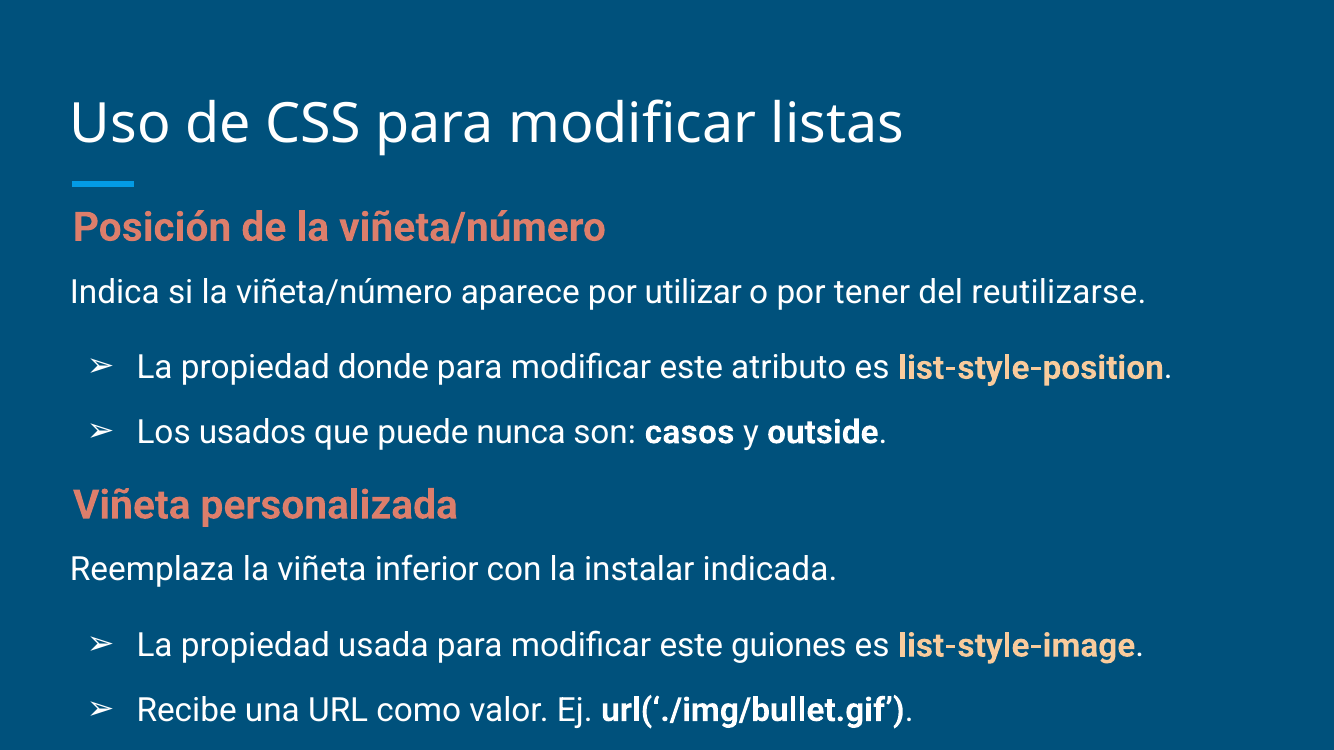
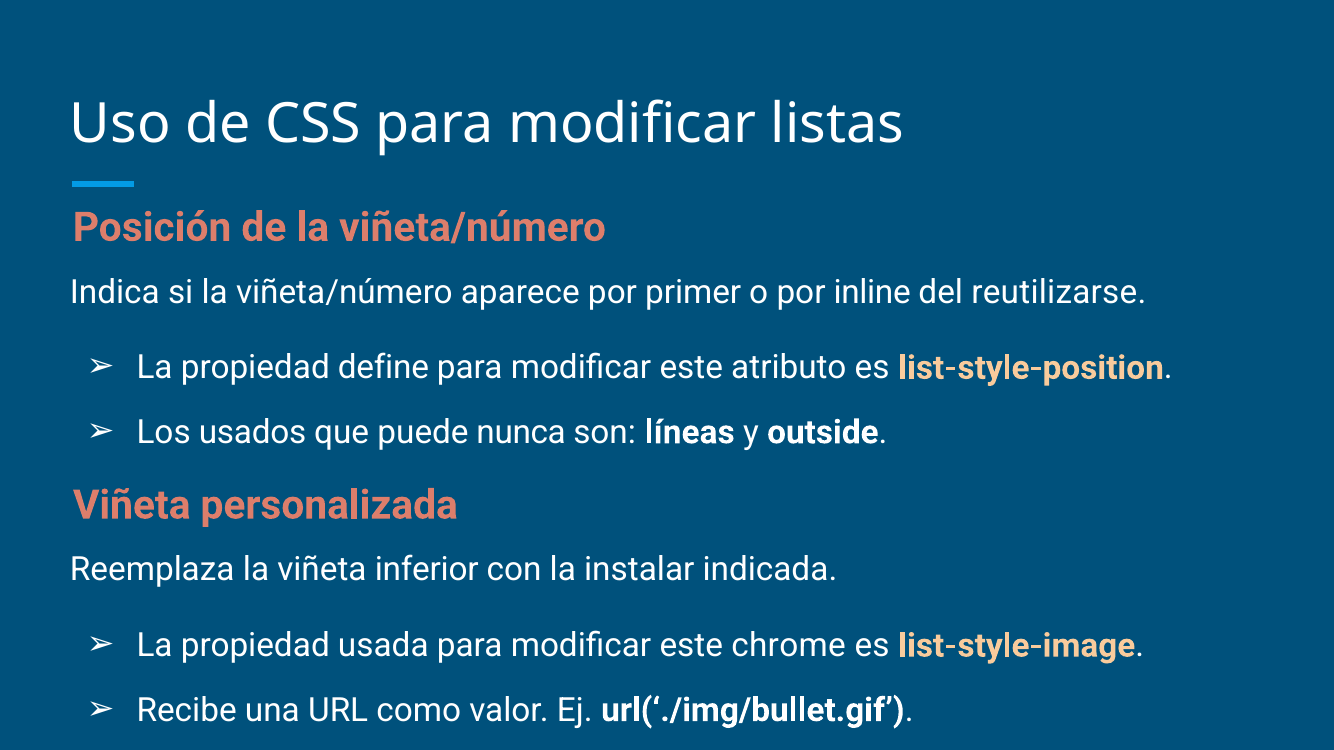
utilizar: utilizar -> primer
tener: tener -> inline
donde: donde -> define
casos: casos -> líneas
guiones: guiones -> chrome
